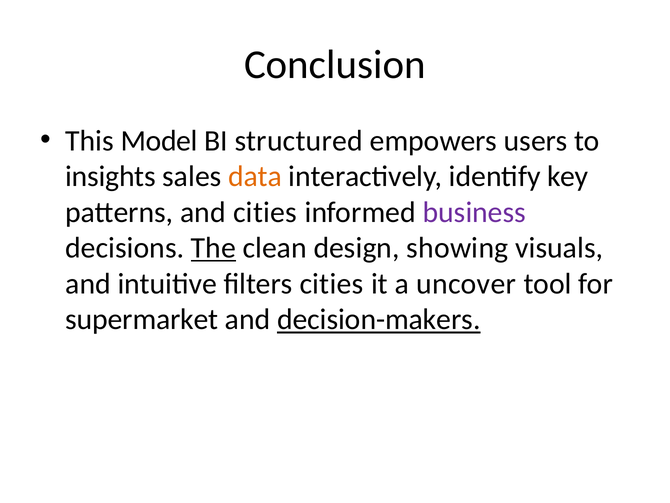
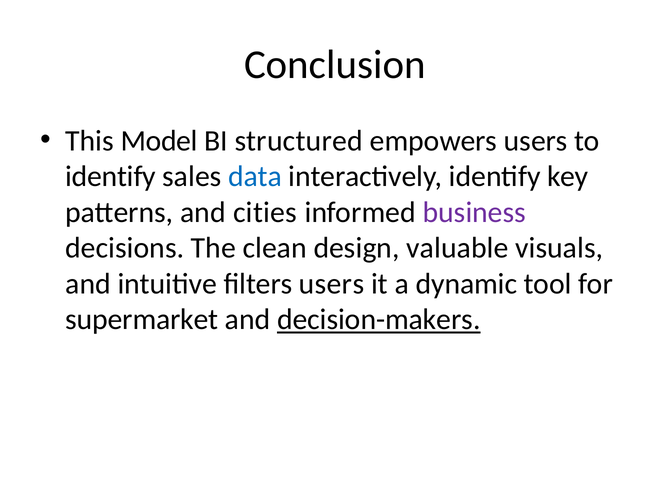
insights at (111, 176): insights -> identify
data colour: orange -> blue
The underline: present -> none
showing: showing -> valuable
filters cities: cities -> users
uncover: uncover -> dynamic
